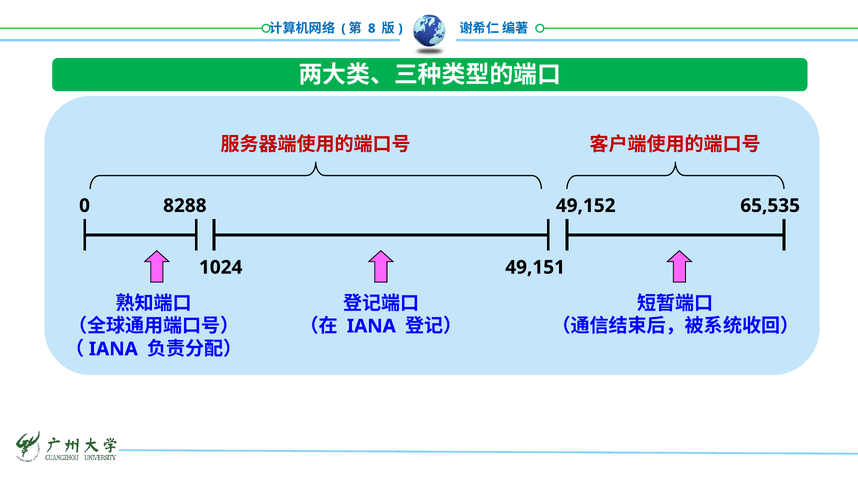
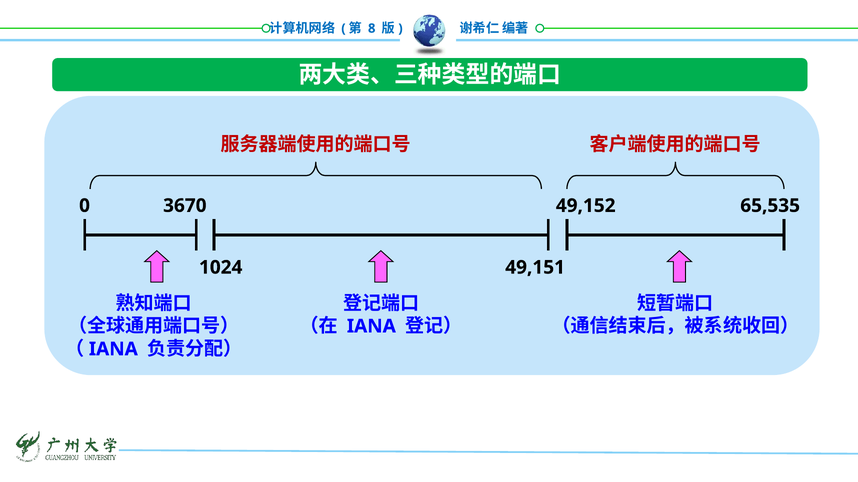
8288: 8288 -> 3670
